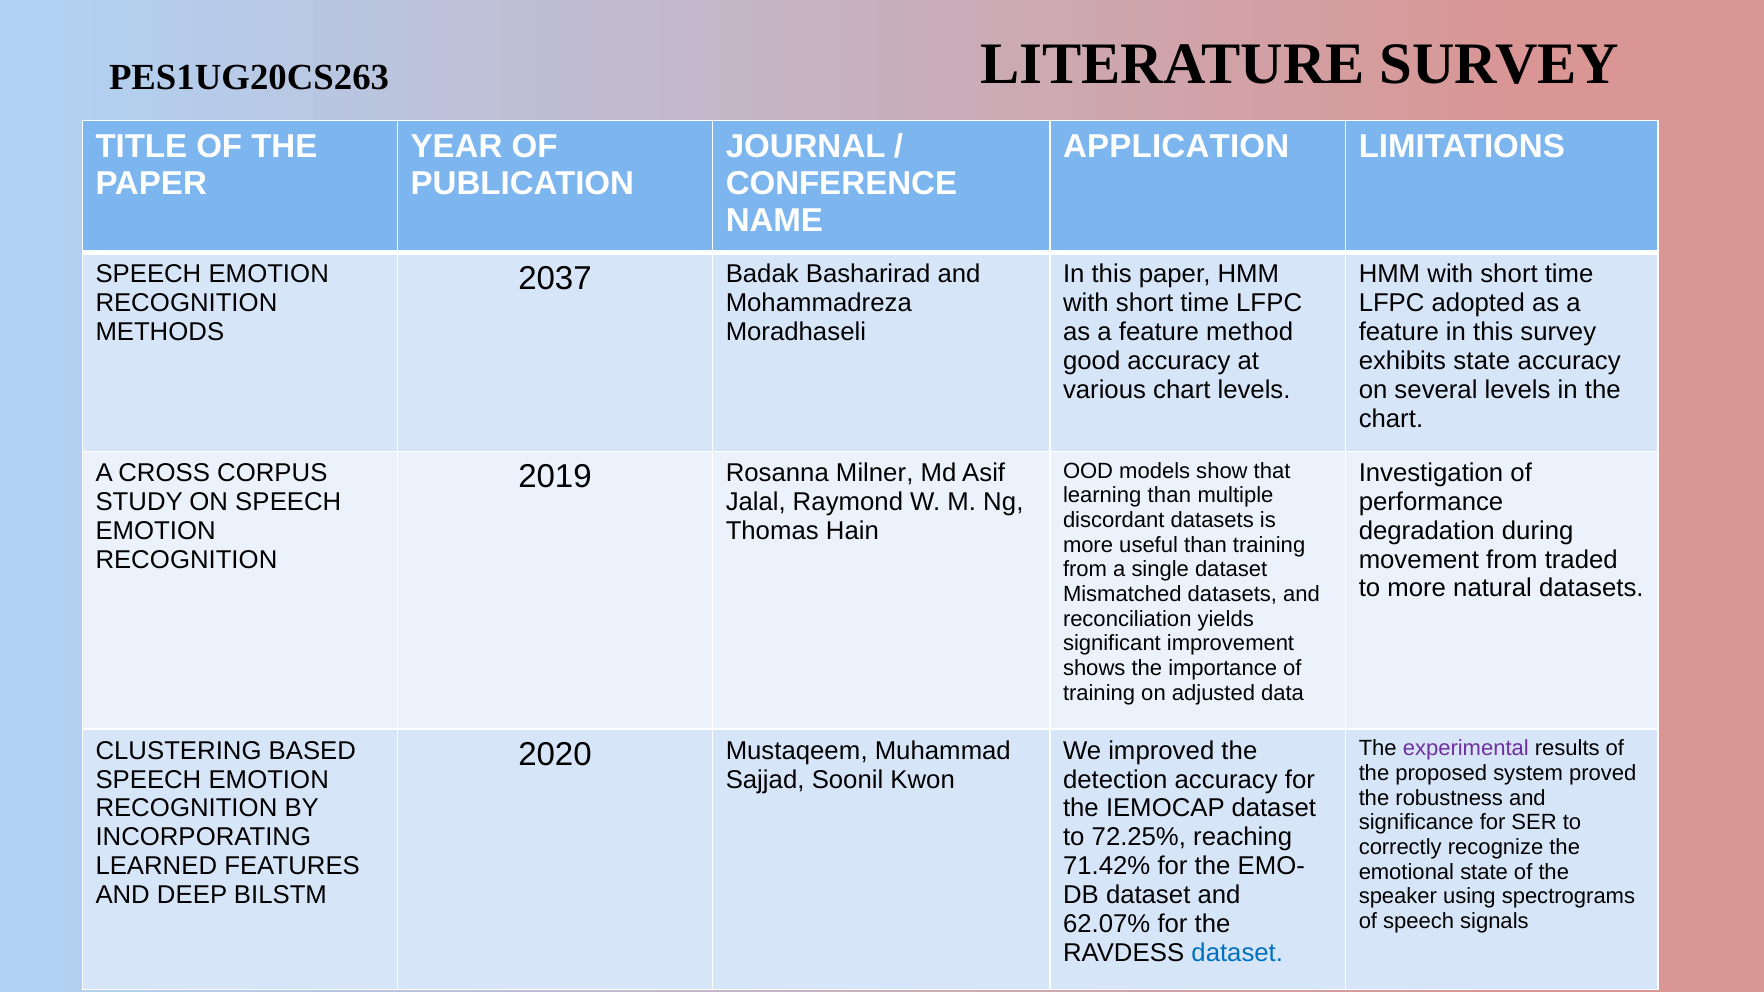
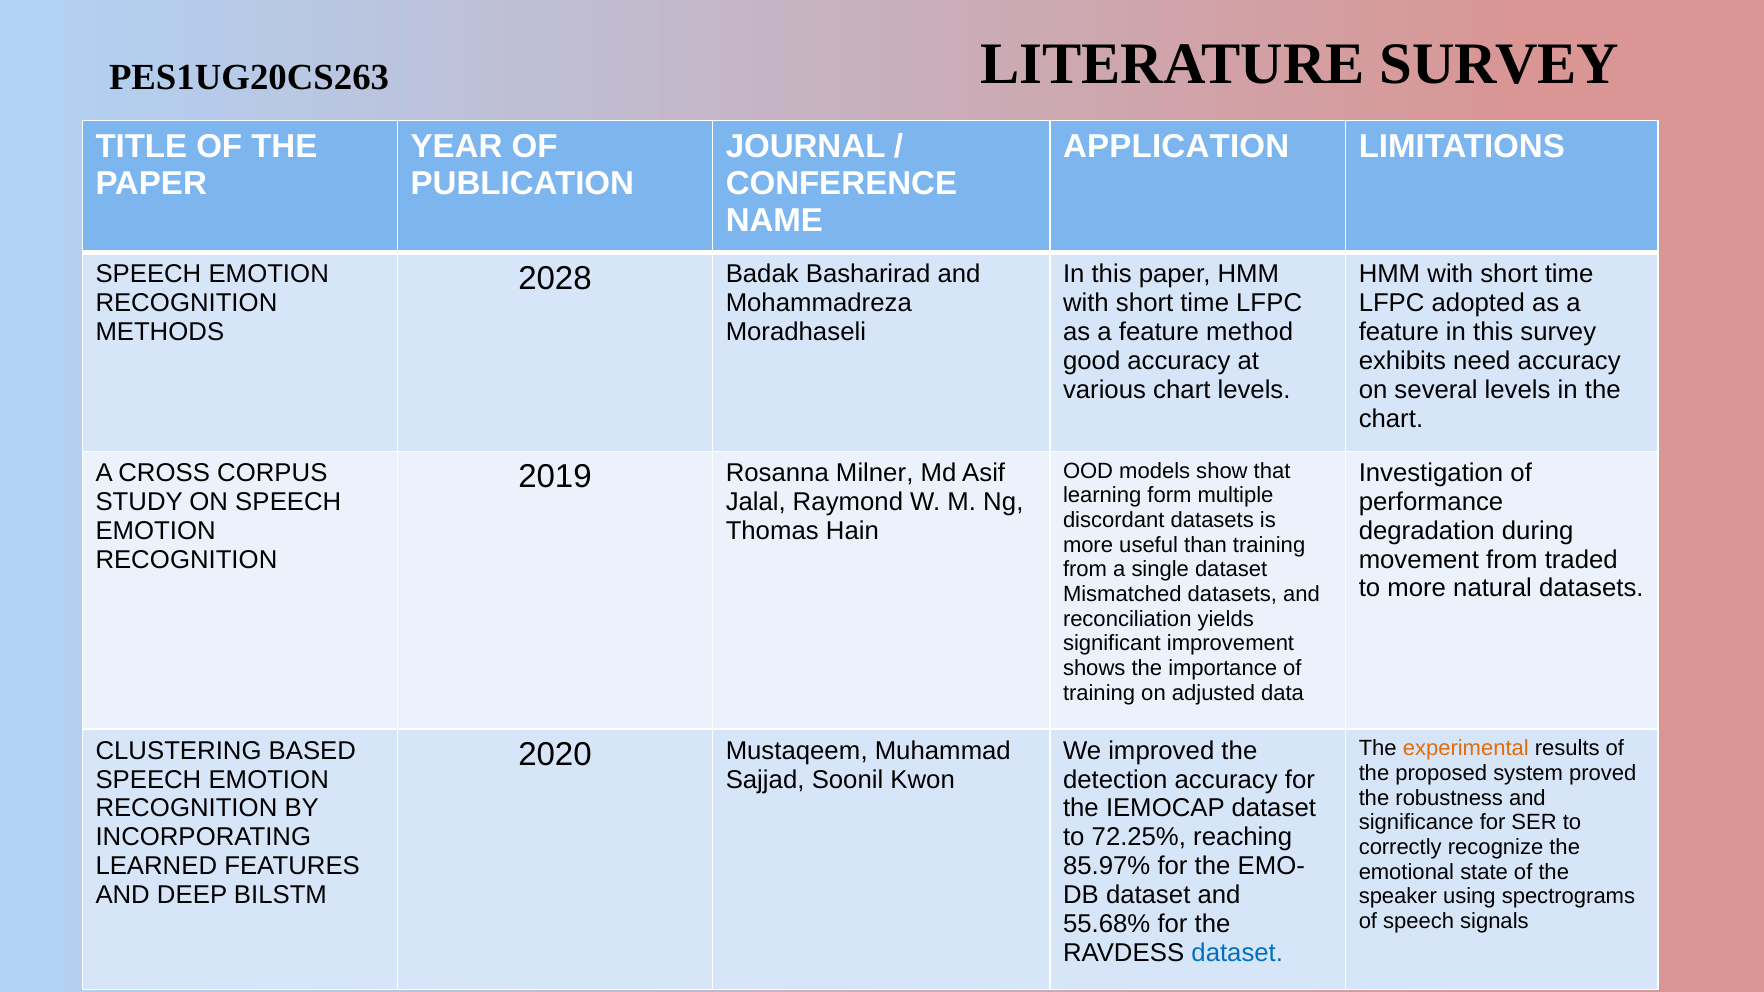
2037: 2037 -> 2028
exhibits state: state -> need
learning than: than -> form
experimental colour: purple -> orange
71.42%: 71.42% -> 85.97%
62.07%: 62.07% -> 55.68%
